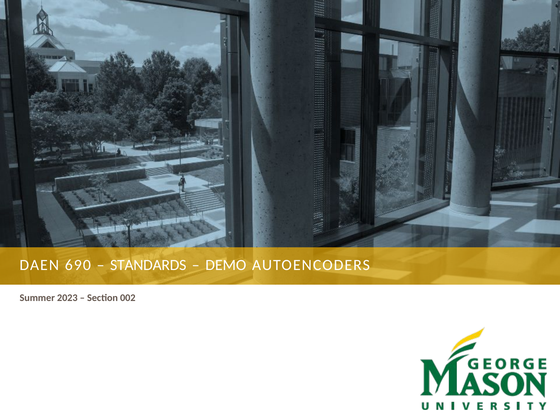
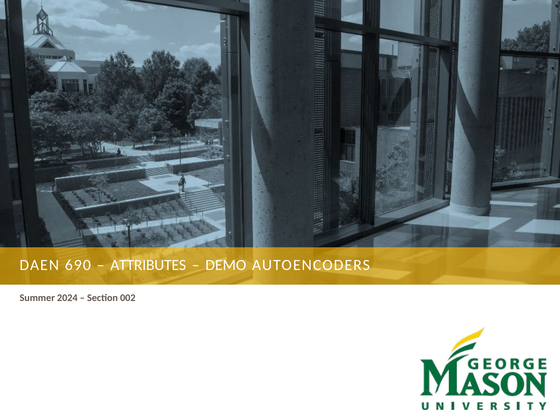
STANDARDS: STANDARDS -> ATTRIBUTES
2023: 2023 -> 2024
